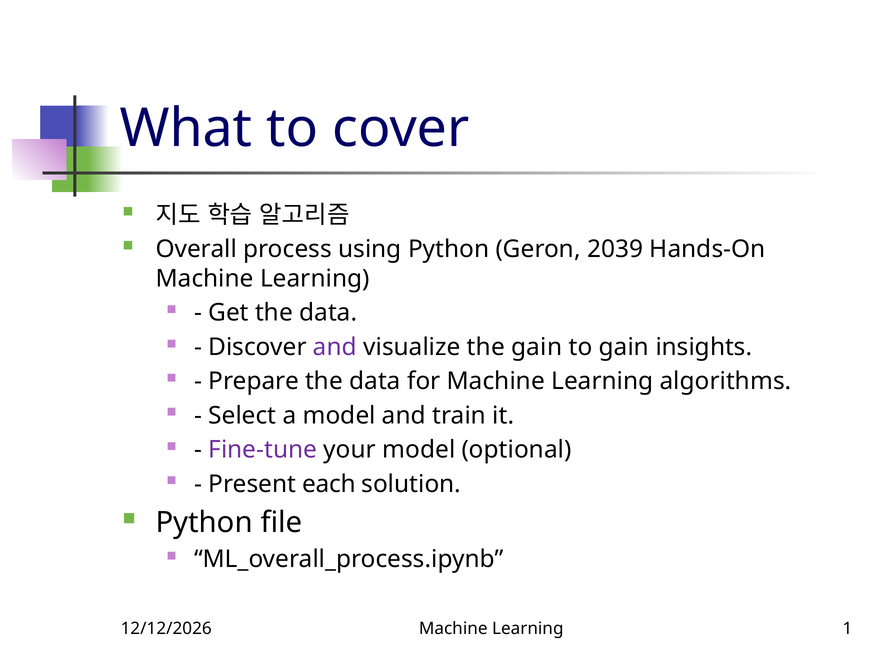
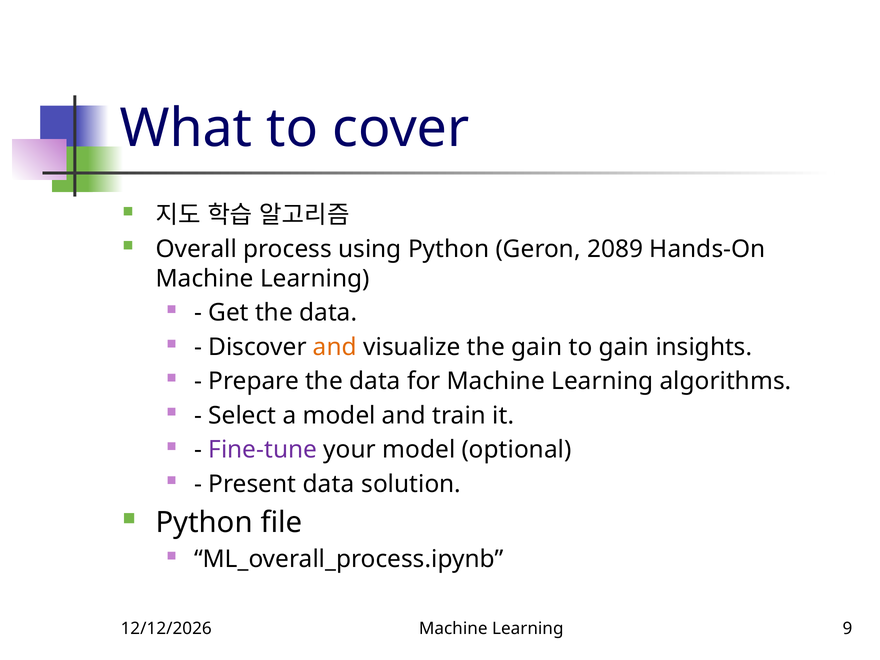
2039: 2039 -> 2089
and at (335, 347) colour: purple -> orange
Present each: each -> data
1: 1 -> 9
